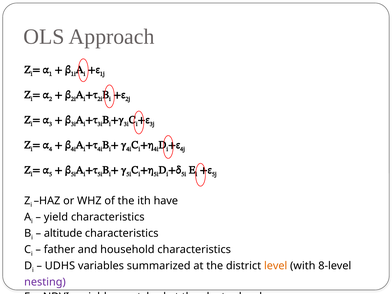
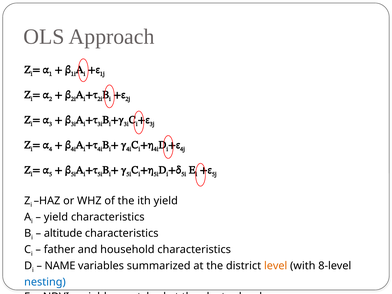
ith have: have -> yield
UDHS: UDHS -> NAME
nesting colour: purple -> blue
